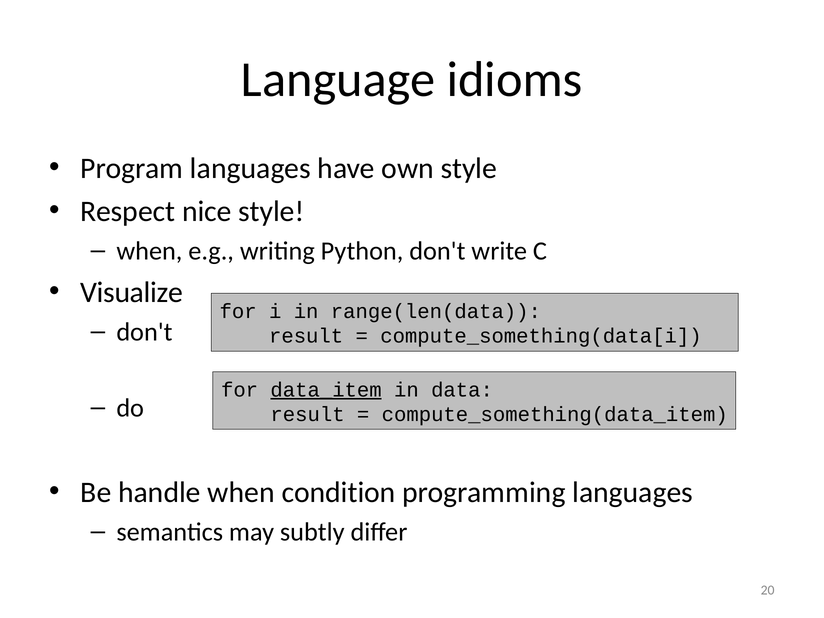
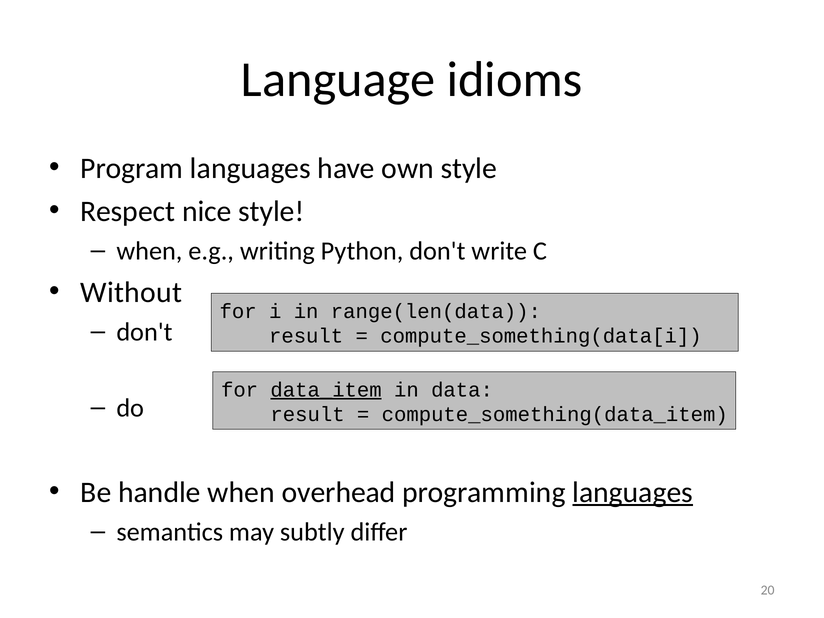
Visualize: Visualize -> Without
condition: condition -> overhead
languages at (633, 492) underline: none -> present
